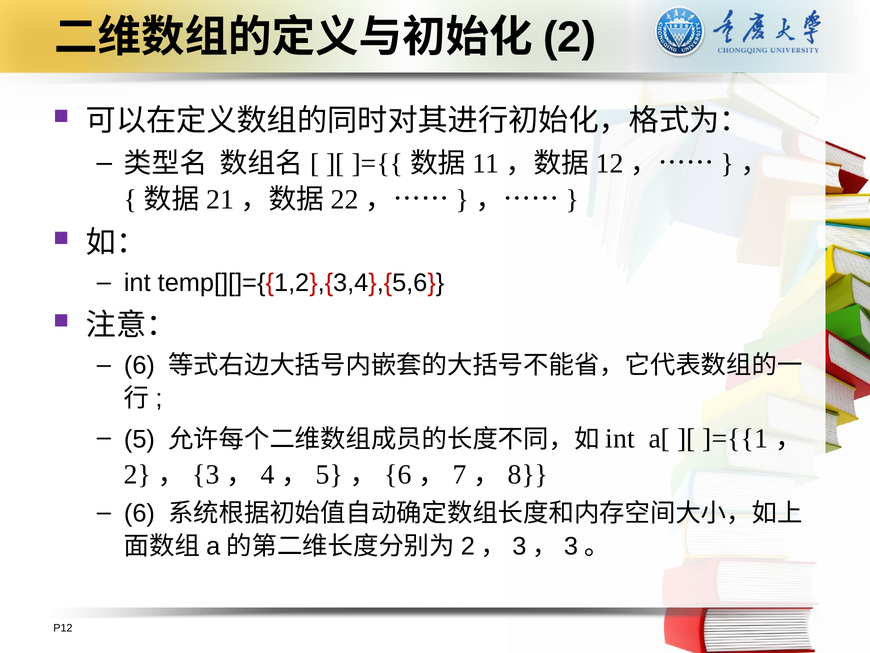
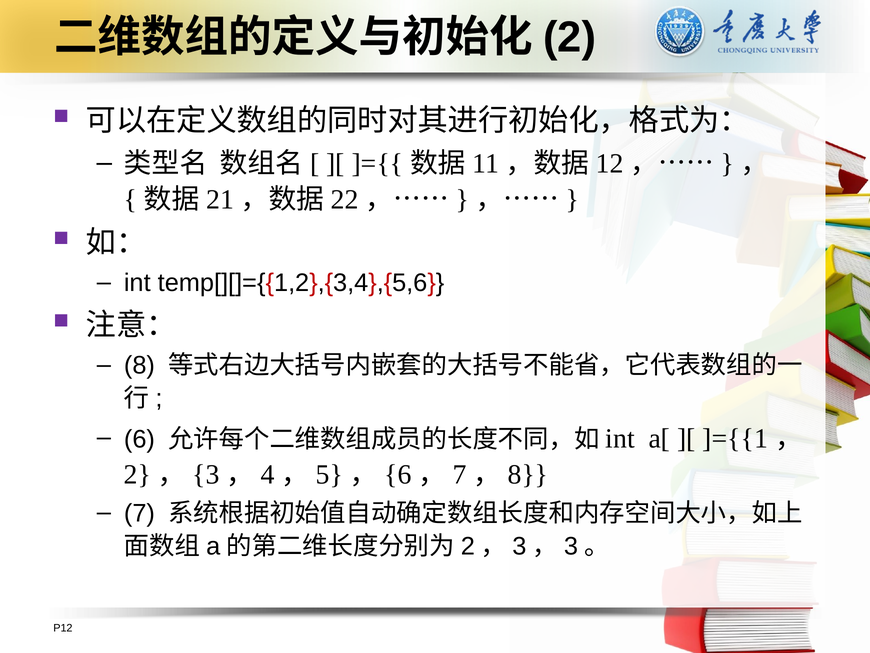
6 at (139, 365): 6 -> 8
5: 5 -> 6
6 at (139, 513): 6 -> 7
